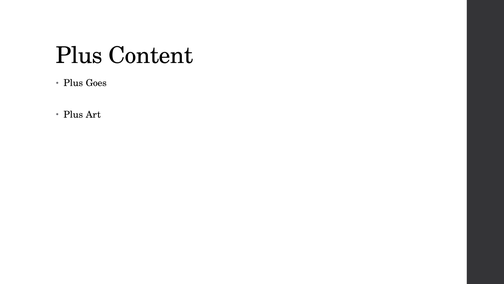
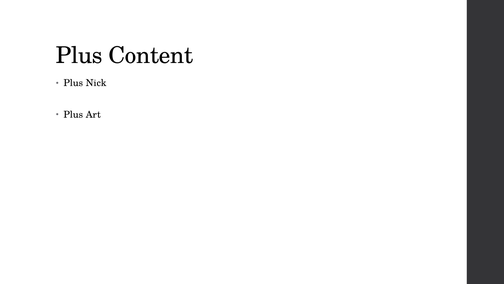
Goes: Goes -> Nick
